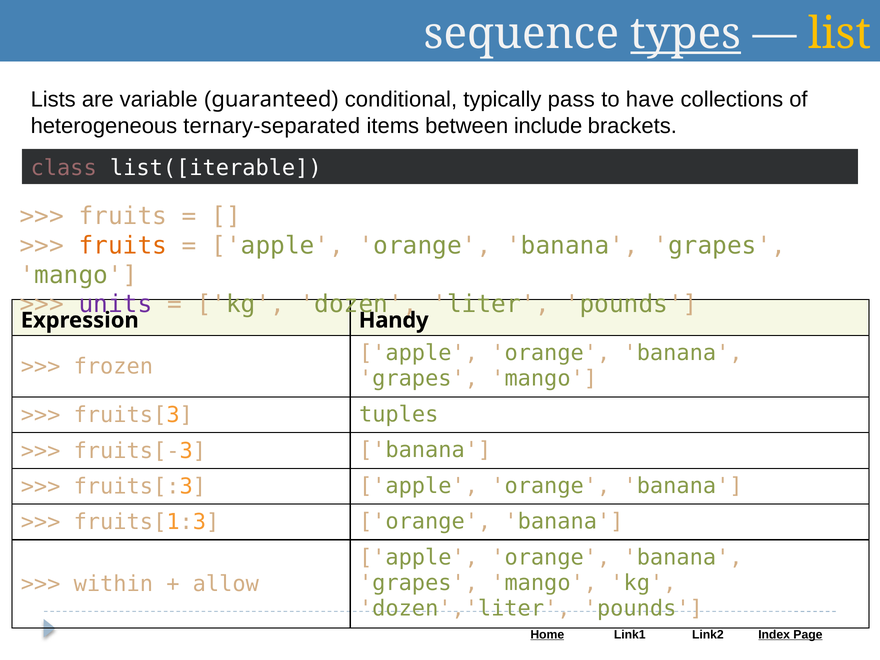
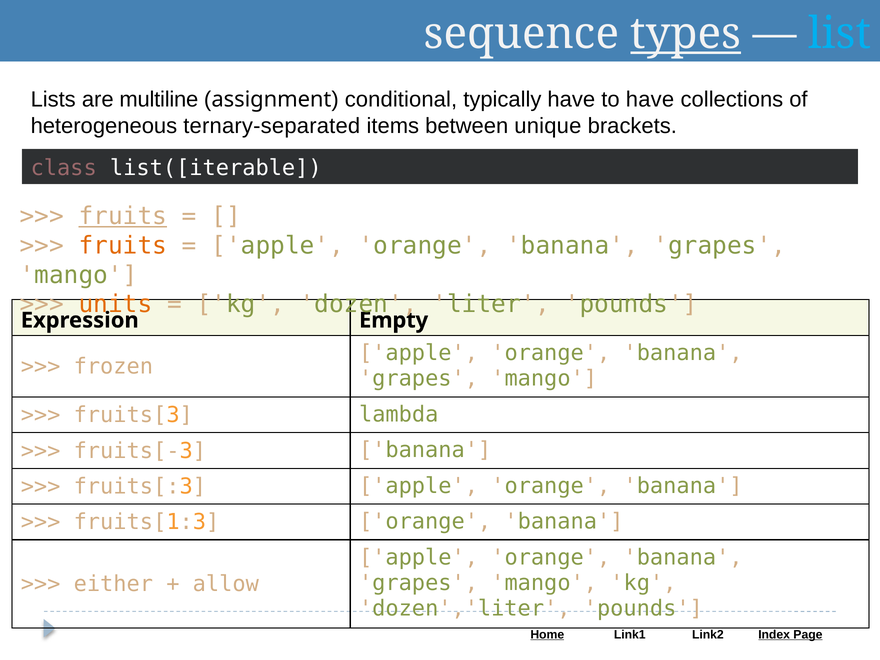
list colour: yellow -> light blue
variable: variable -> multiline
guaranteed: guaranteed -> assignment
typically pass: pass -> have
include: include -> unique
fruits at (123, 216) underline: none -> present
units colour: purple -> orange
Handy: Handy -> Empty
tuples: tuples -> lambda
within: within -> either
